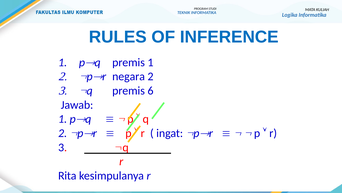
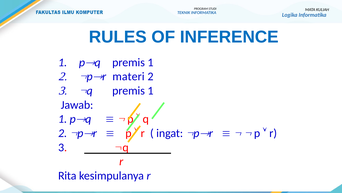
negara: negara -> materi
q premis 6: 6 -> 1
